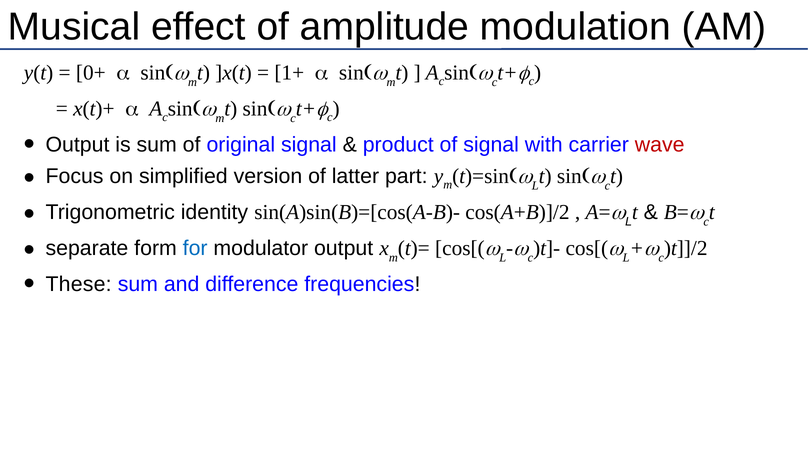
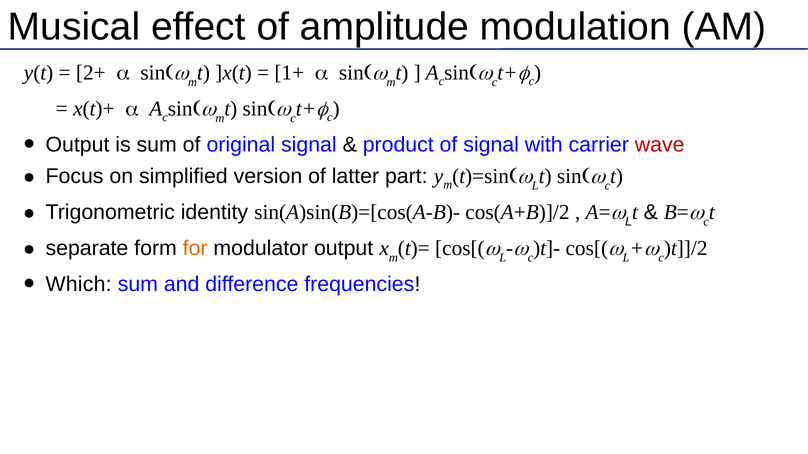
0+: 0+ -> 2+
for colour: blue -> orange
These: These -> Which
